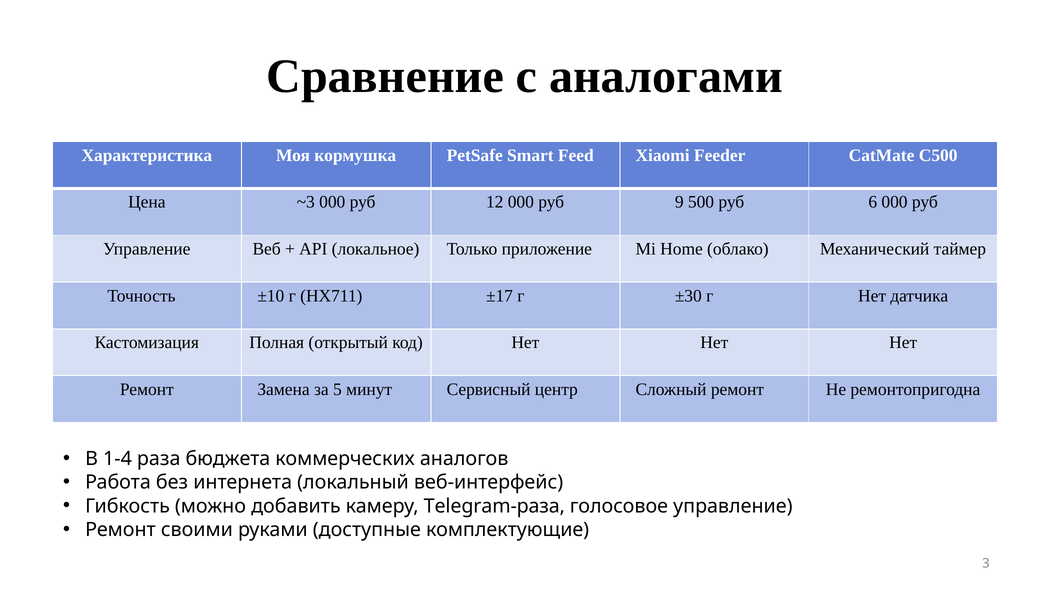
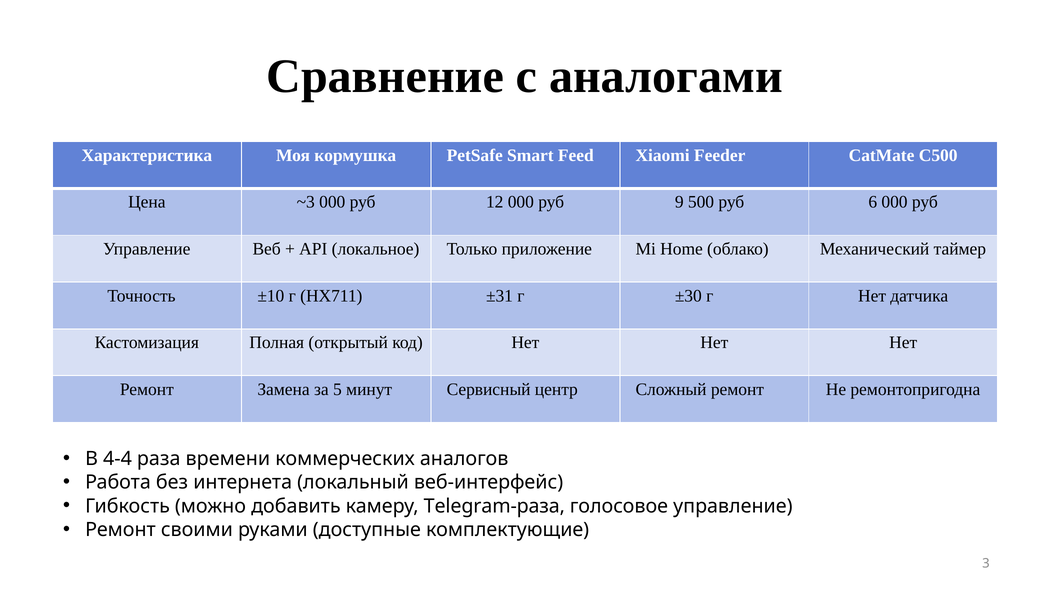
±17: ±17 -> ±31
1-4: 1-4 -> 4-4
бюджета: бюджета -> времени
